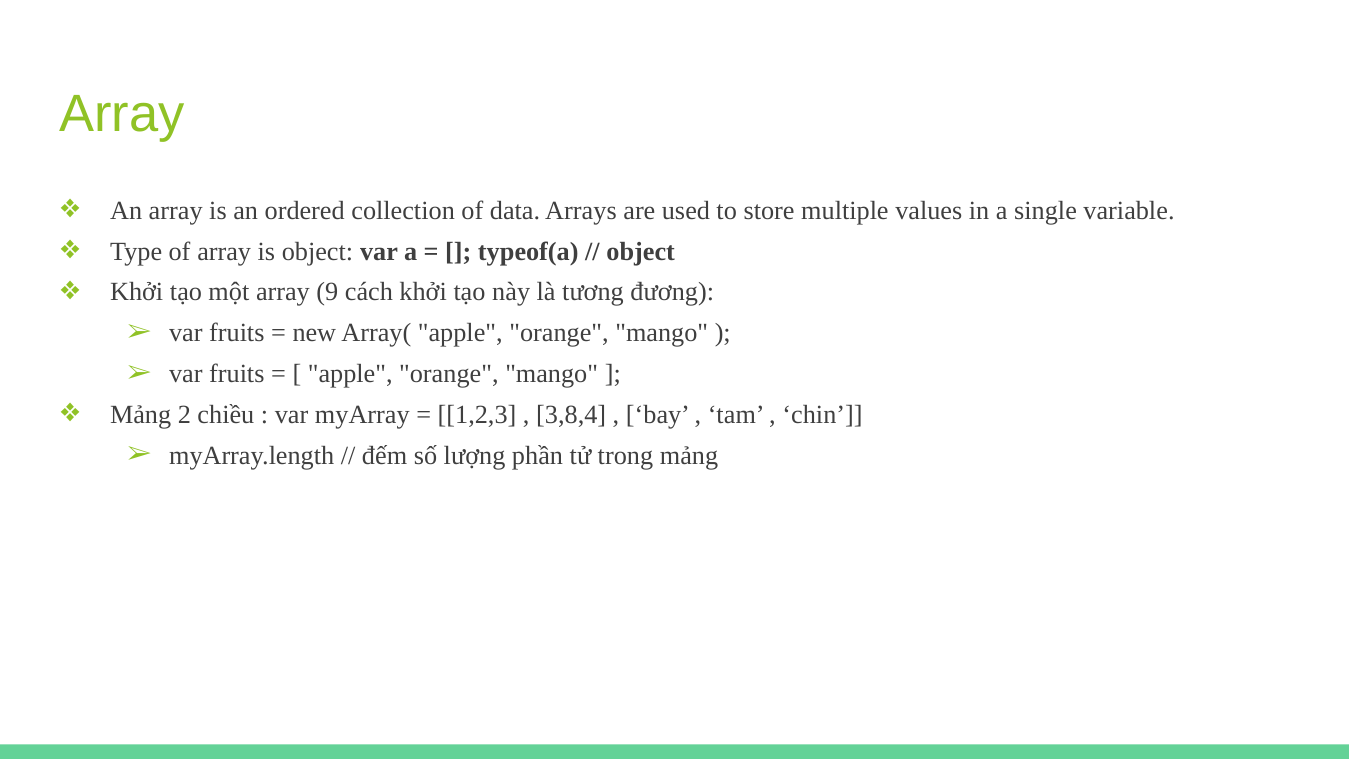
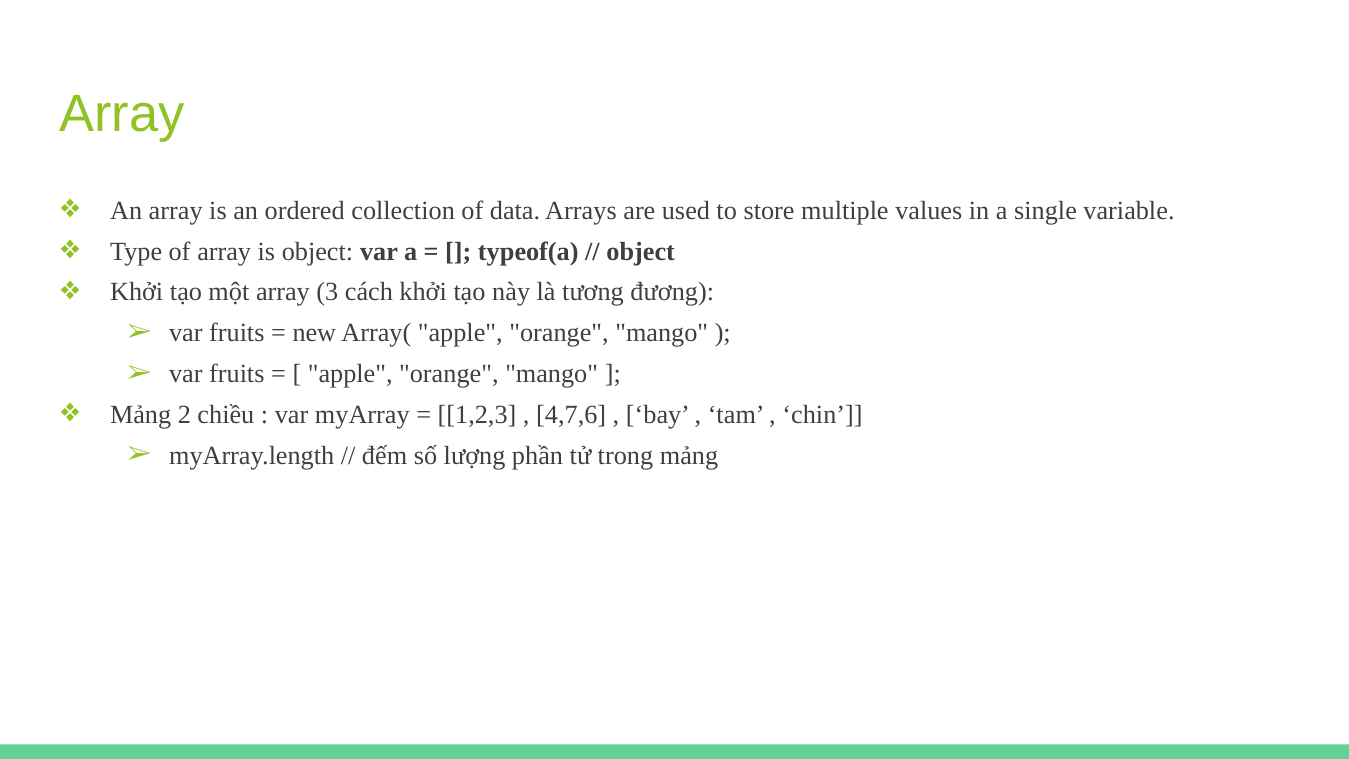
9: 9 -> 3
3,8,4: 3,8,4 -> 4,7,6
